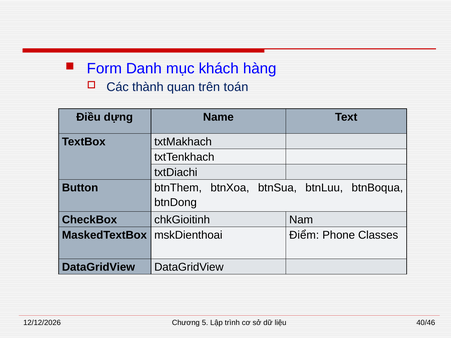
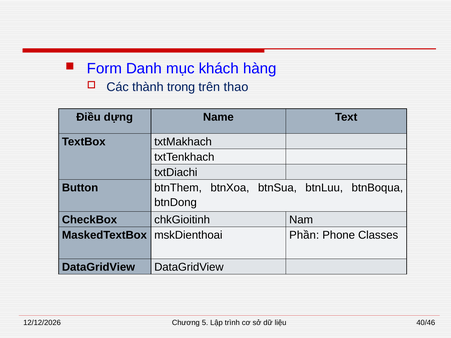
quan: quan -> trong
toán: toán -> thao
Điểm: Điểm -> Phần
